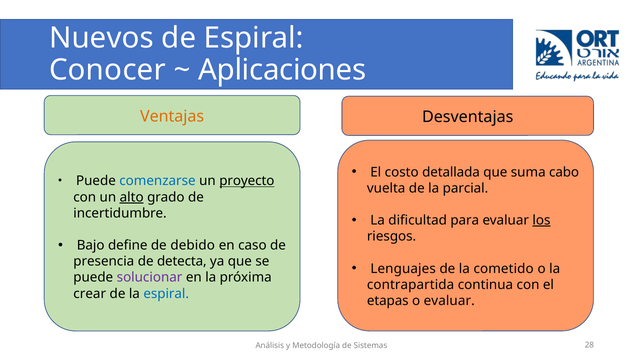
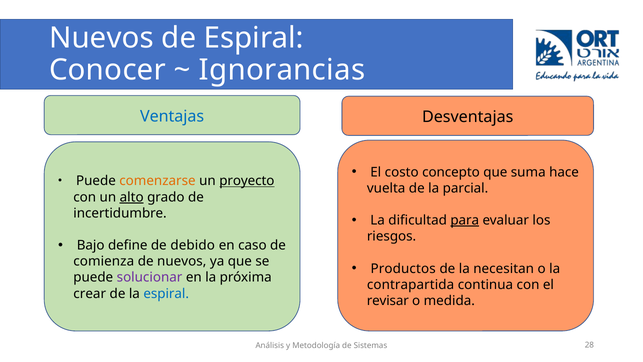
Aplicaciones: Aplicaciones -> Ignorancias
Ventajas colour: orange -> blue
detallada: detallada -> concepto
cabo: cabo -> hace
comenzarse colour: blue -> orange
para underline: none -> present
los underline: present -> none
presencia: presencia -> comienza
de detecta: detecta -> nuevos
Lenguajes: Lenguajes -> Productos
cometido: cometido -> necesitan
etapas: etapas -> revisar
o evaluar: evaluar -> medida
